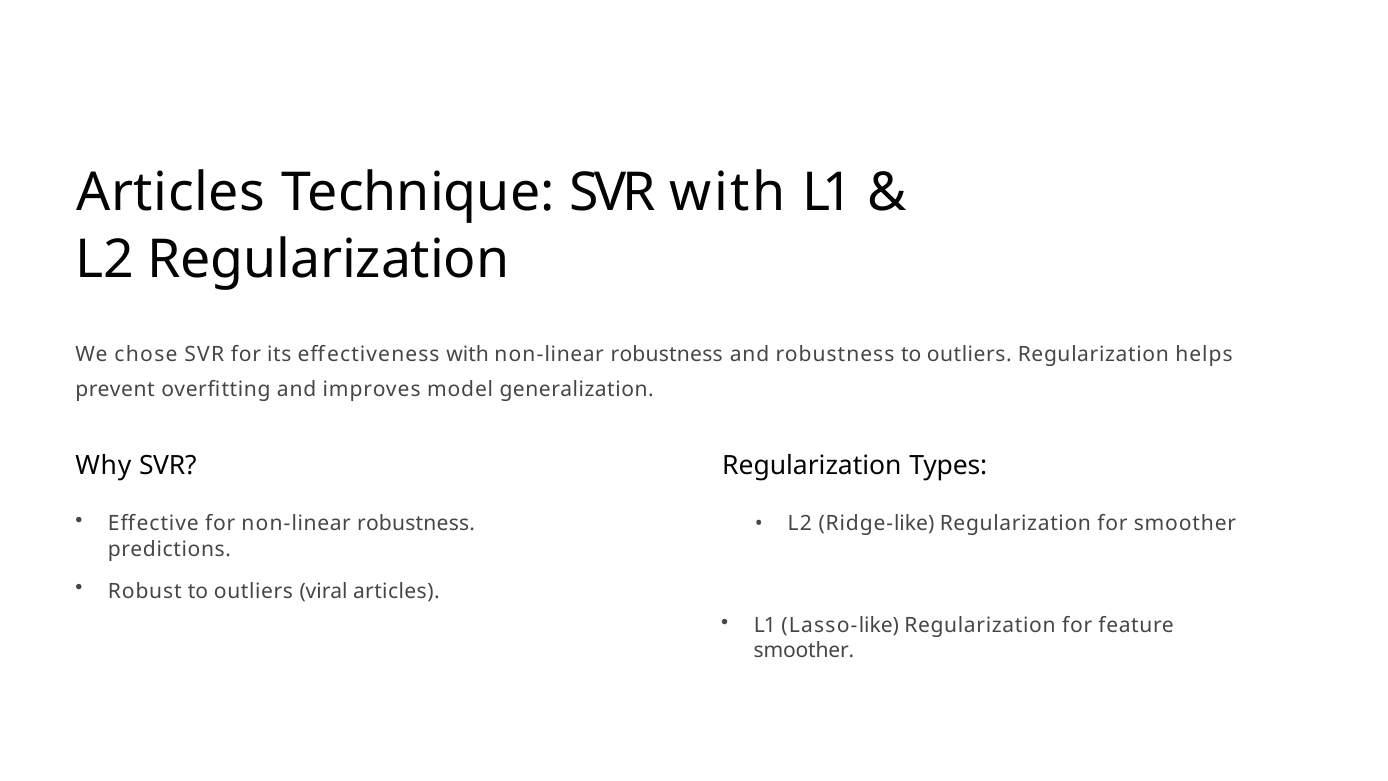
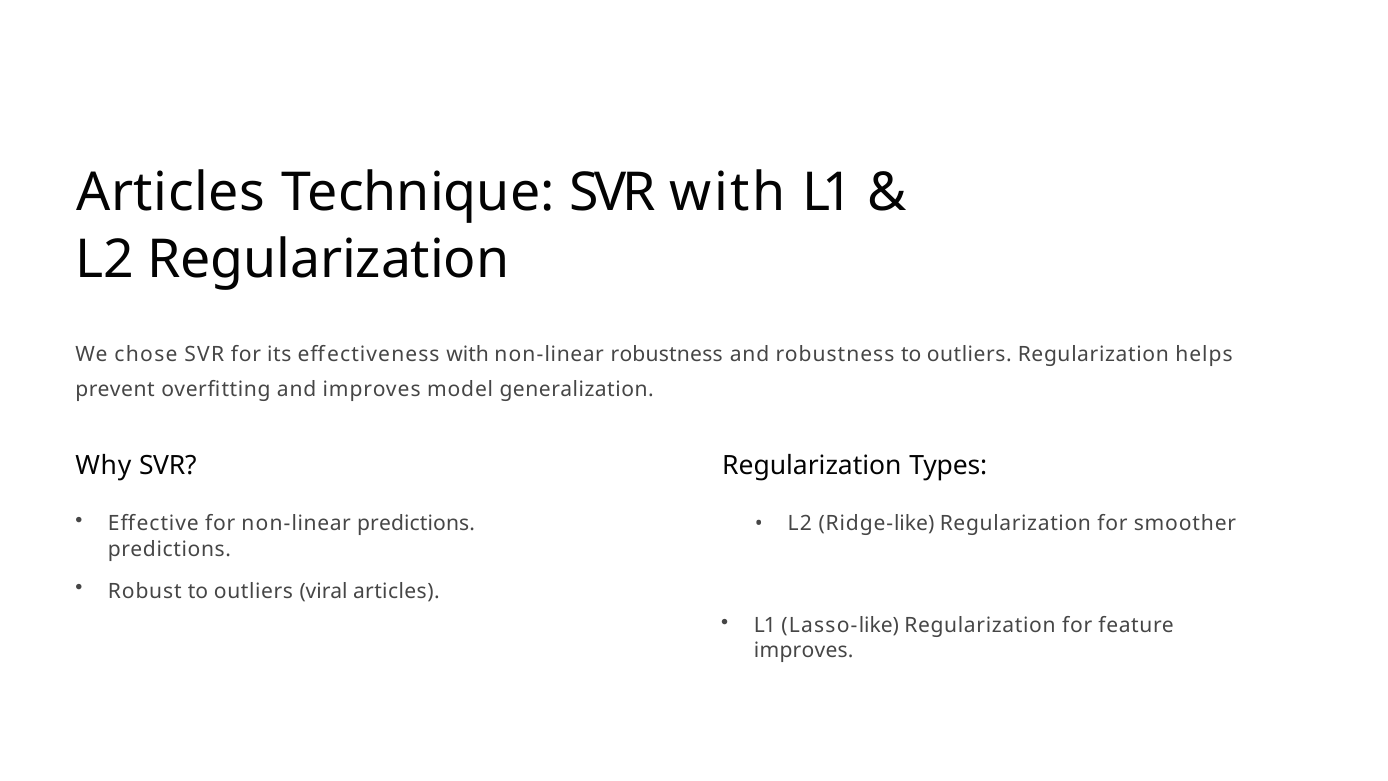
for non-linear robustness: robustness -> predictions
smoother at (804, 651): smoother -> improves
